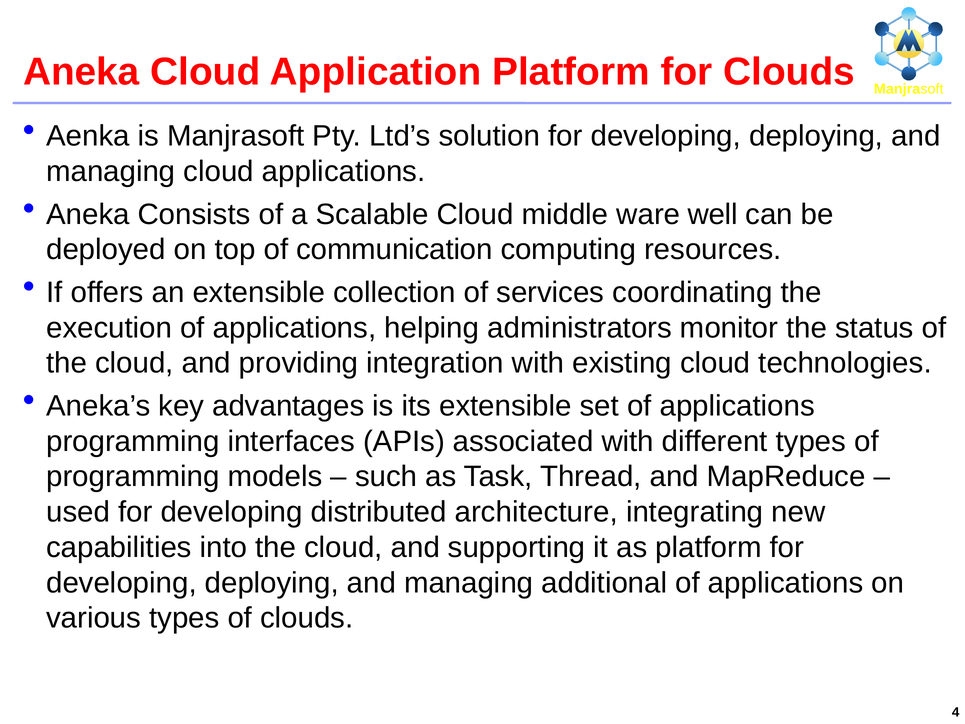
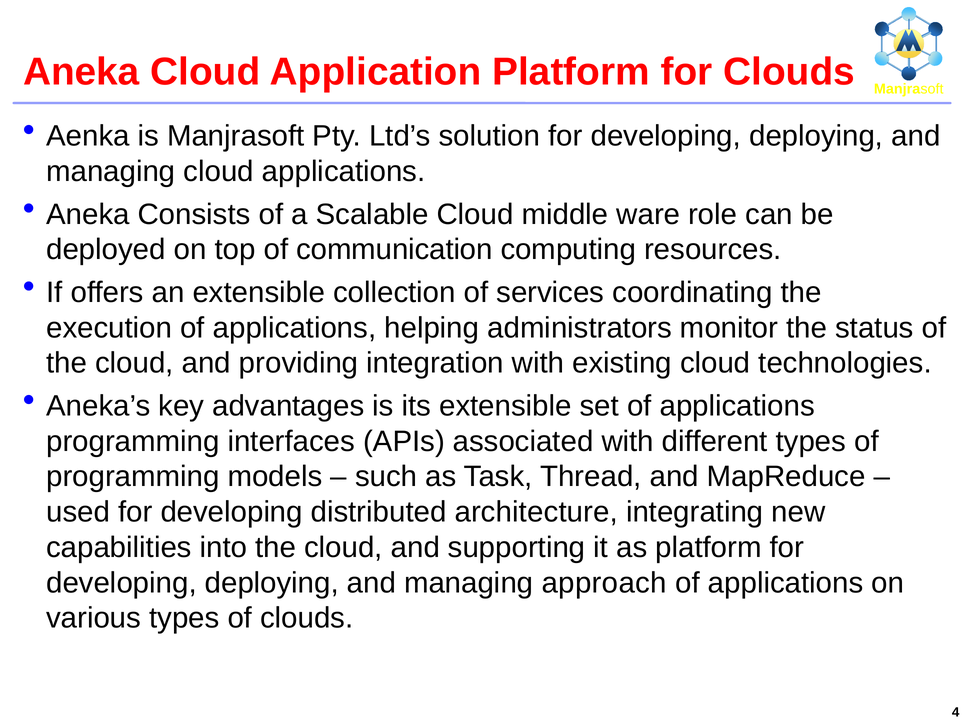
well: well -> role
additional: additional -> approach
